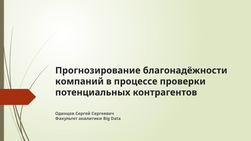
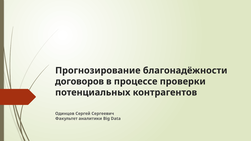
компаний: компаний -> договоров
